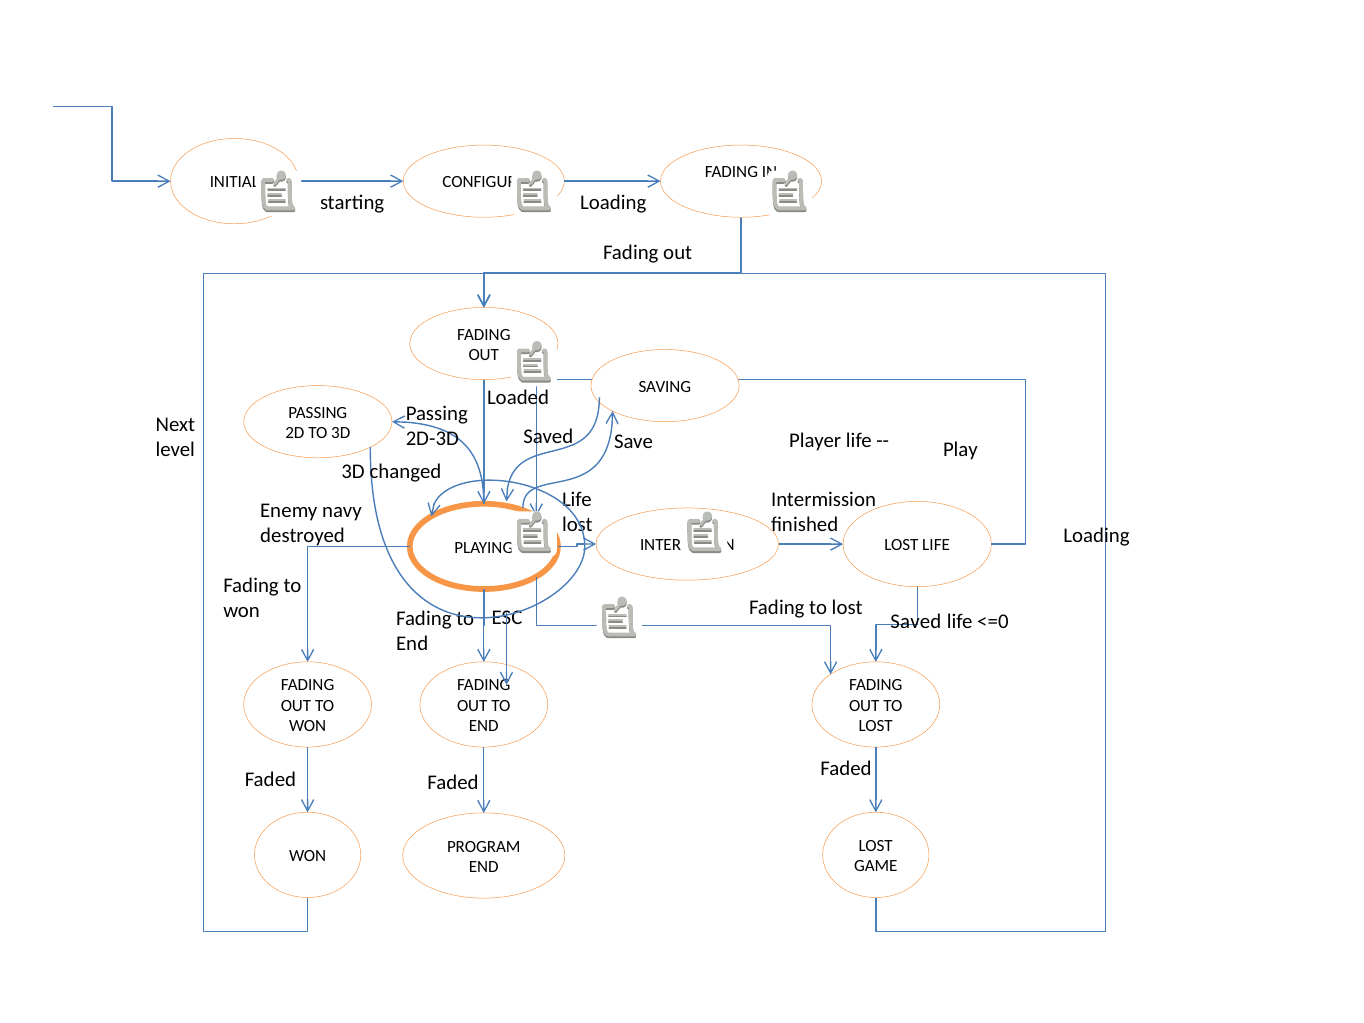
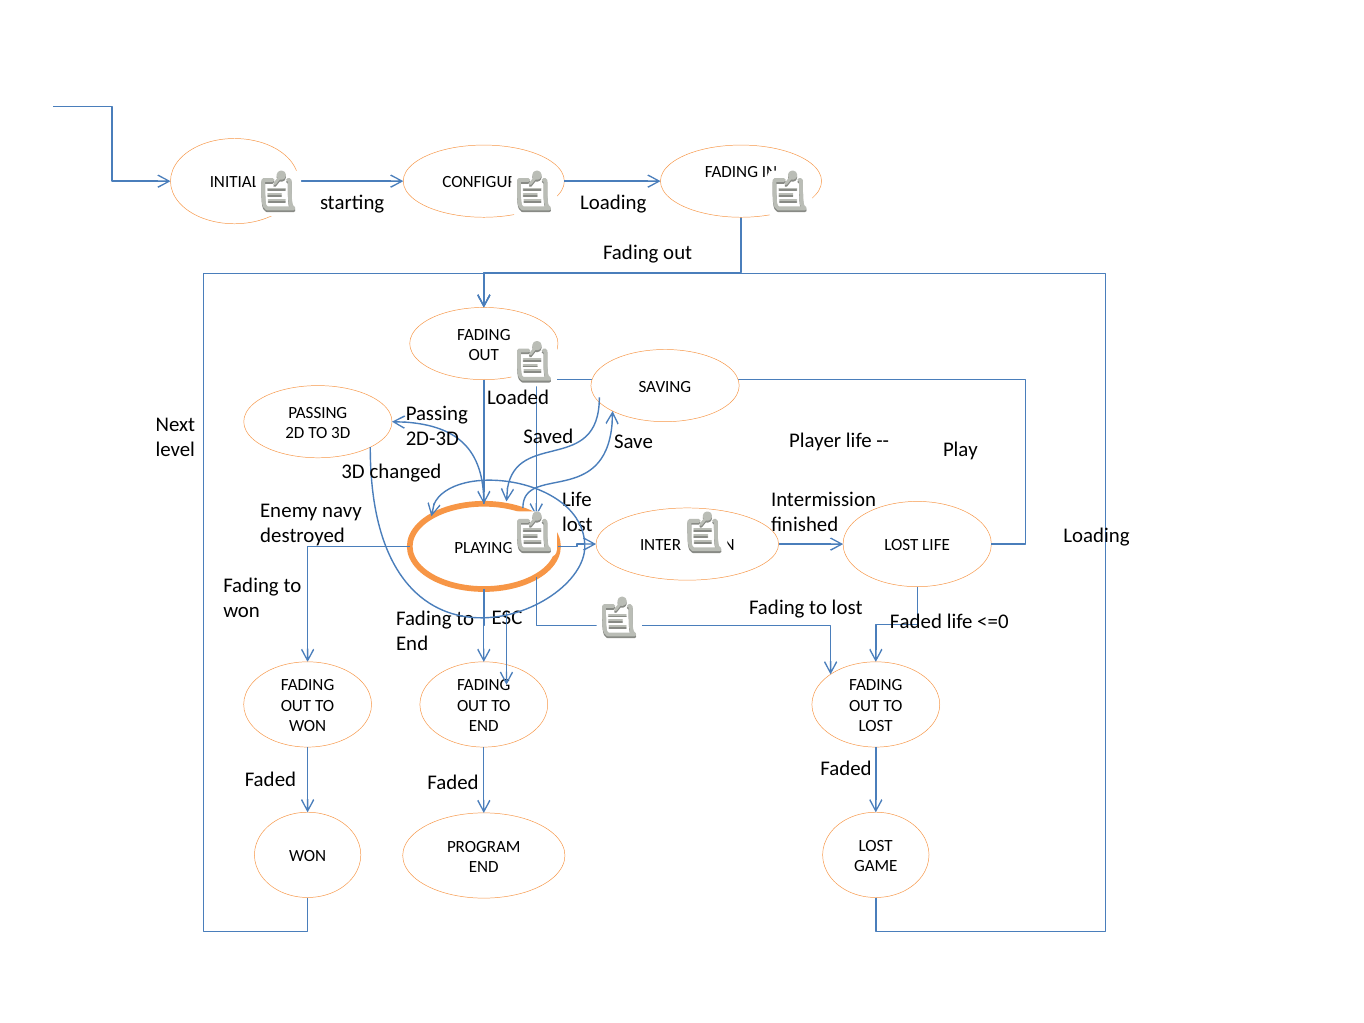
Saved at (916, 622): Saved -> Faded
